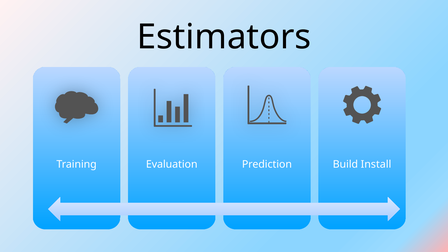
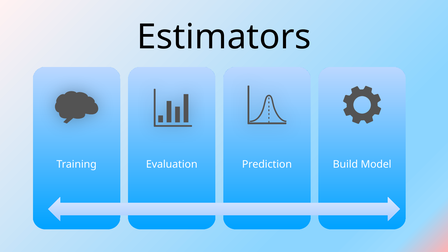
Install: Install -> Model
